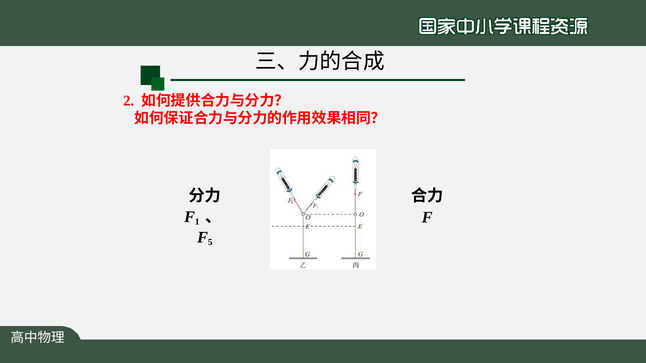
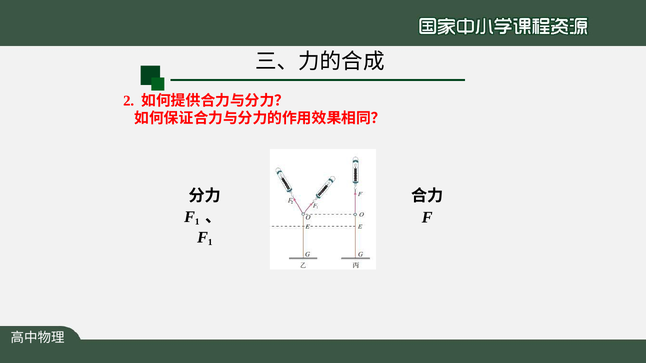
5 at (210, 243): 5 -> 1
